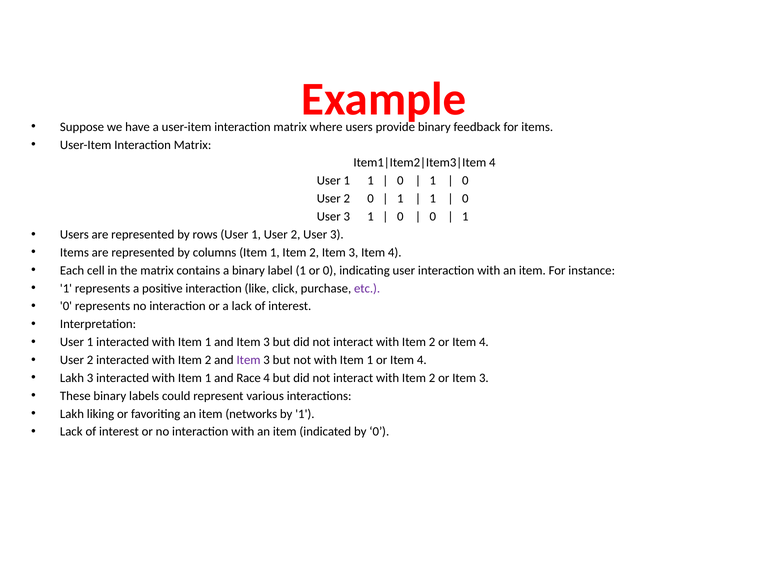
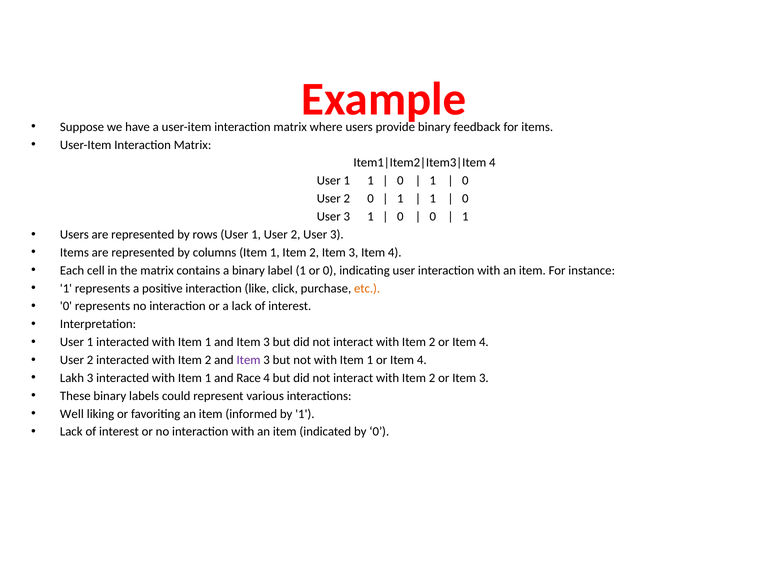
etc colour: purple -> orange
Lakh at (72, 414): Lakh -> Well
networks: networks -> informed
